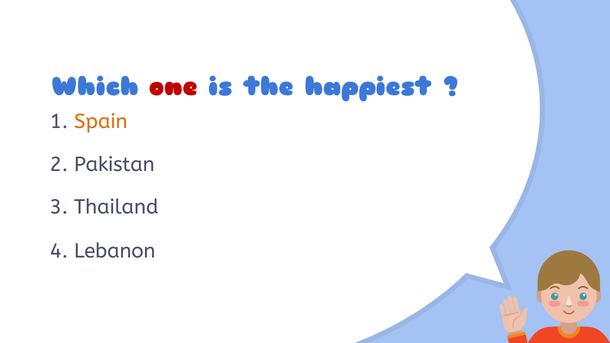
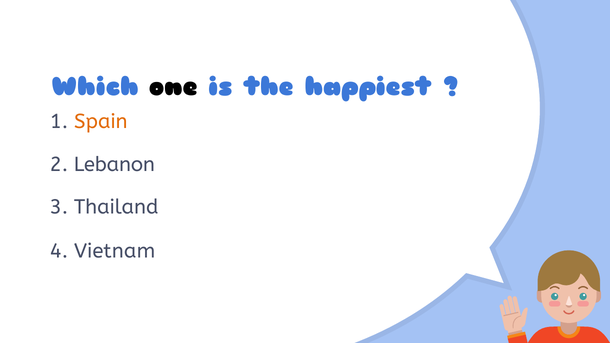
one colour: red -> black
Pakistan: Pakistan -> Lebanon
Lebanon: Lebanon -> Vietnam
